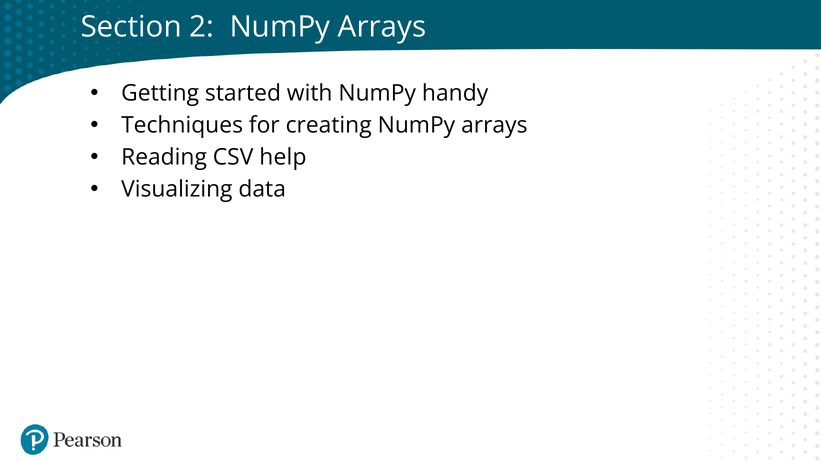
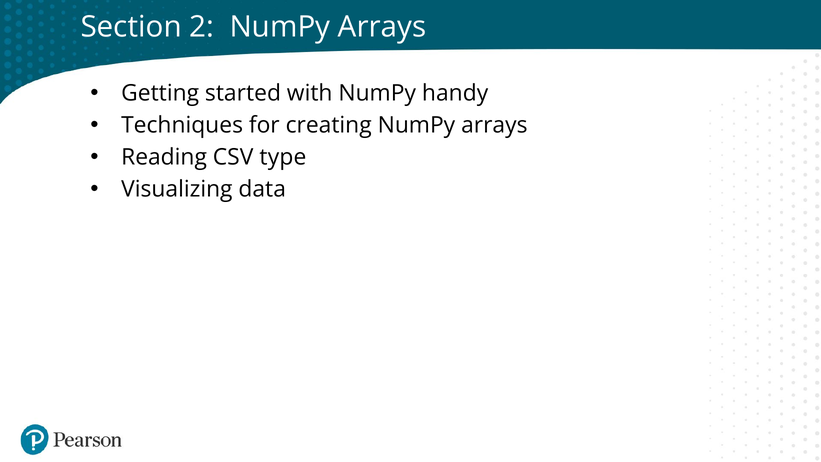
help: help -> type
